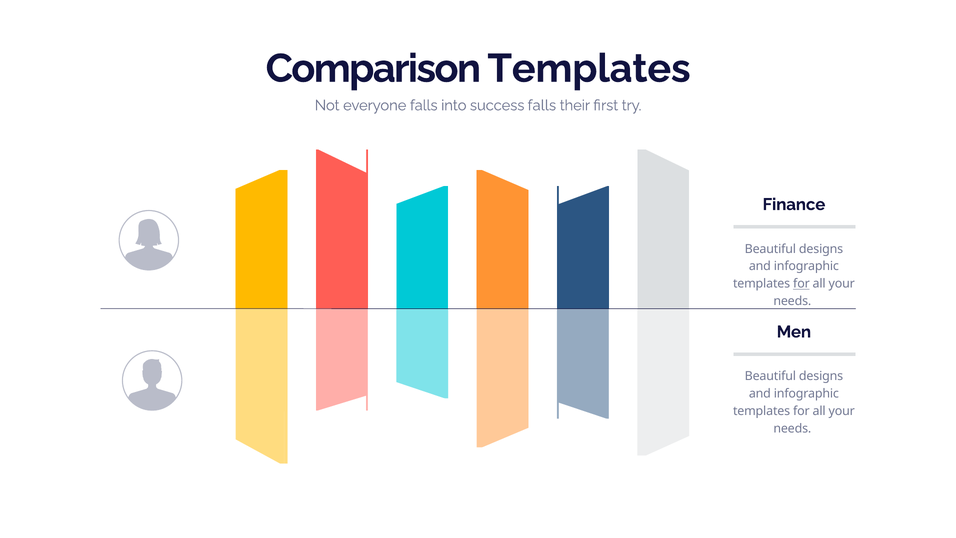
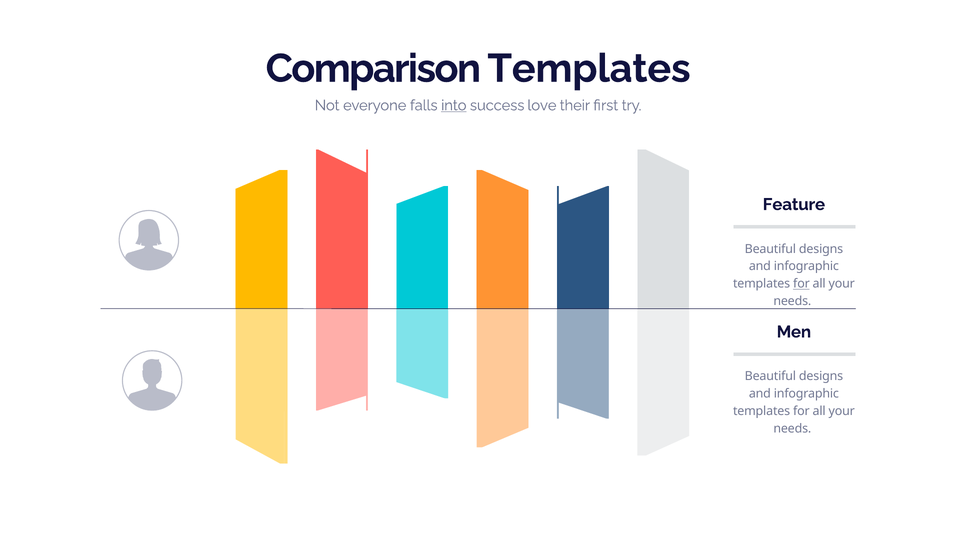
into underline: none -> present
success falls: falls -> love
Finance: Finance -> Feature
